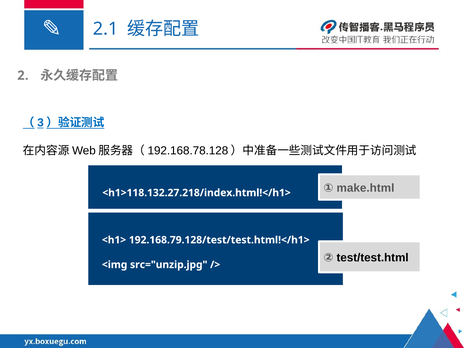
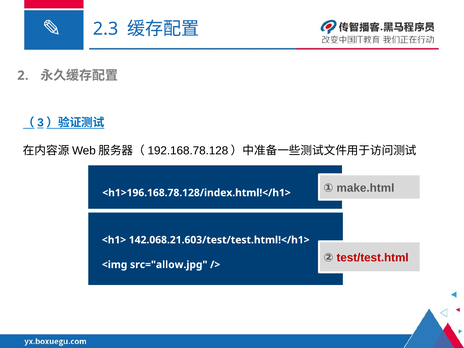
2.1: 2.1 -> 2.3
<h1>118.132.27.218/index.html!</h1>: <h1>118.132.27.218/index.html!</h1> -> <h1>196.168.78.128/index.html!</h1>
192.168.79.128/test/test.html!</h1>: 192.168.79.128/test/test.html!</h1> -> 142.068.21.603/test/test.html!</h1>
test/test.html colour: black -> red
src="unzip.jpg: src="unzip.jpg -> src="allow.jpg
